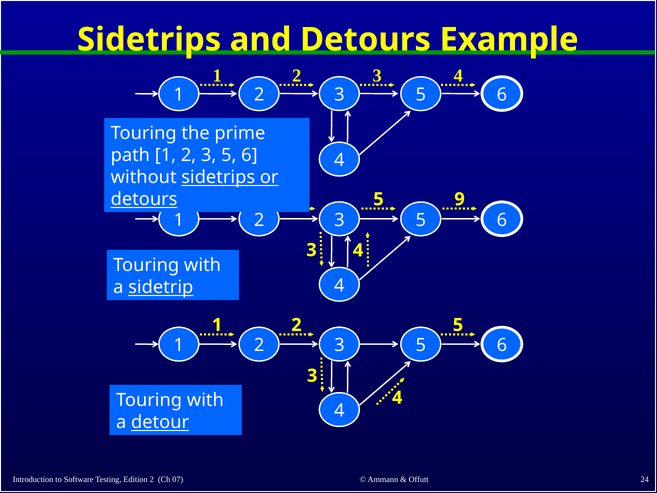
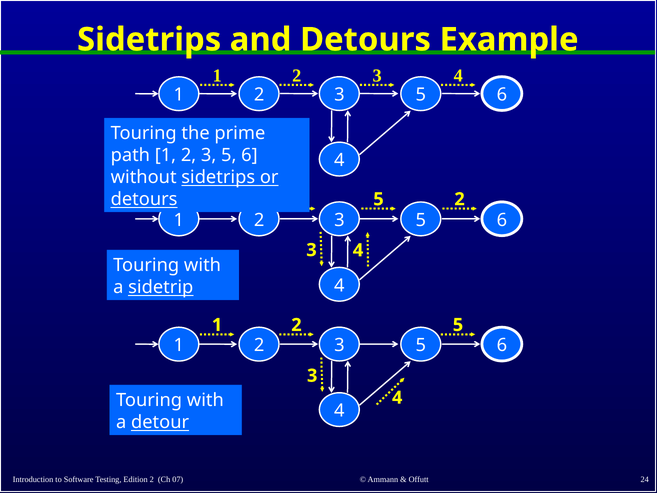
5 9: 9 -> 2
